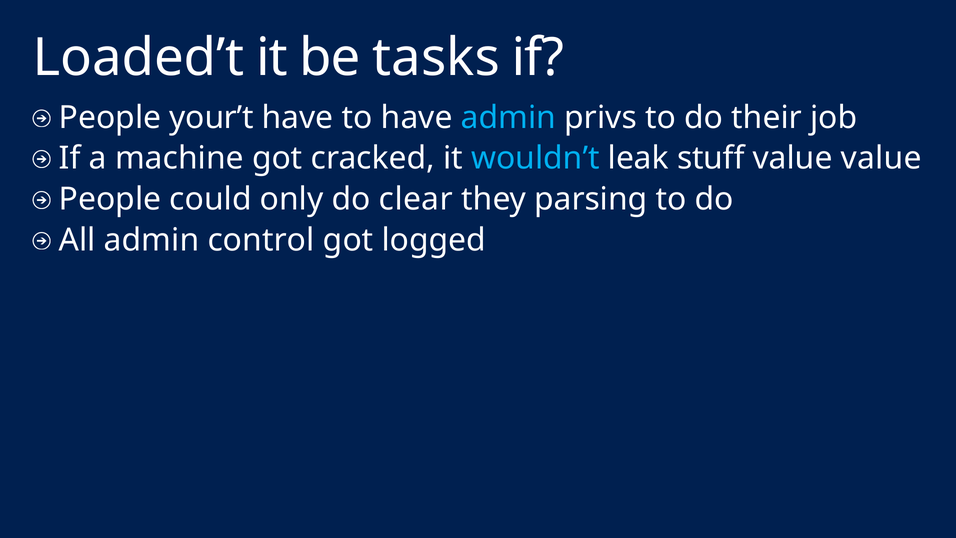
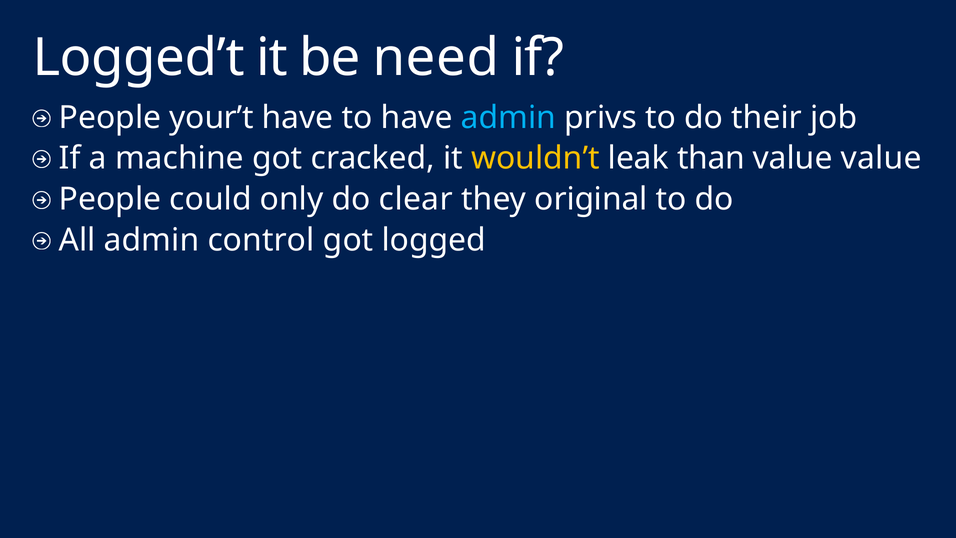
Loaded’t: Loaded’t -> Logged’t
tasks: tasks -> need
wouldn’t colour: light blue -> yellow
stuff: stuff -> than
parsing: parsing -> original
